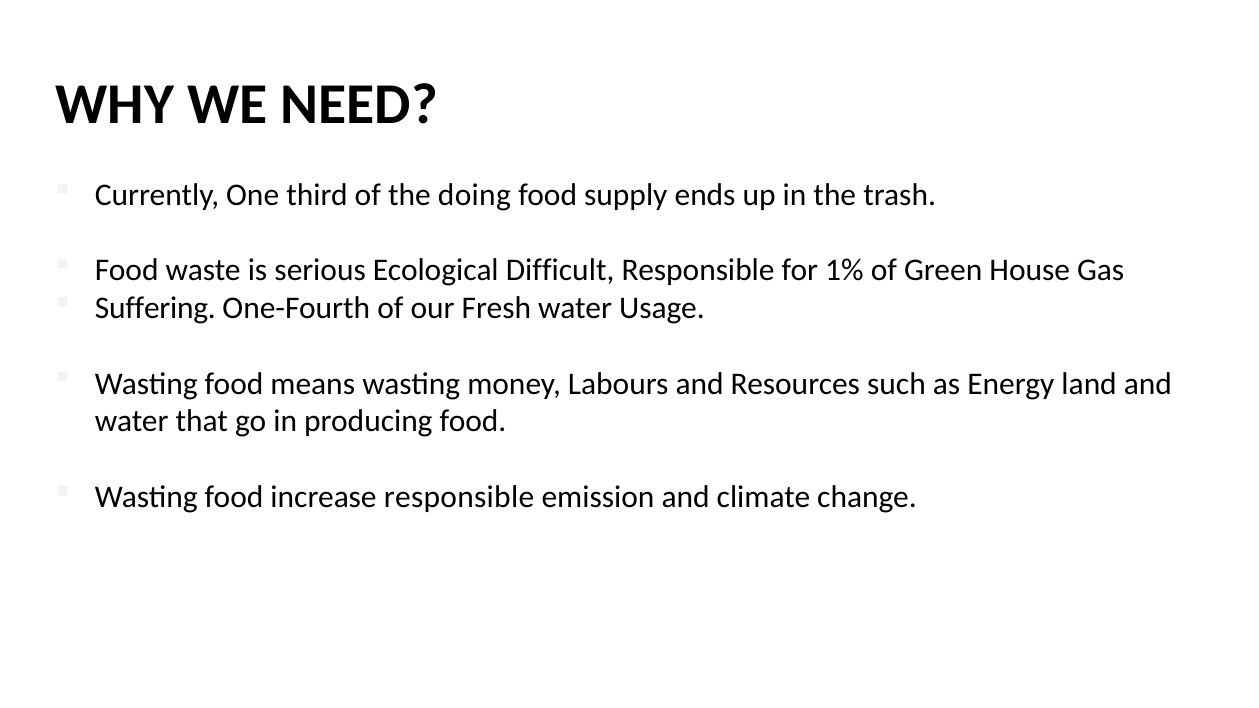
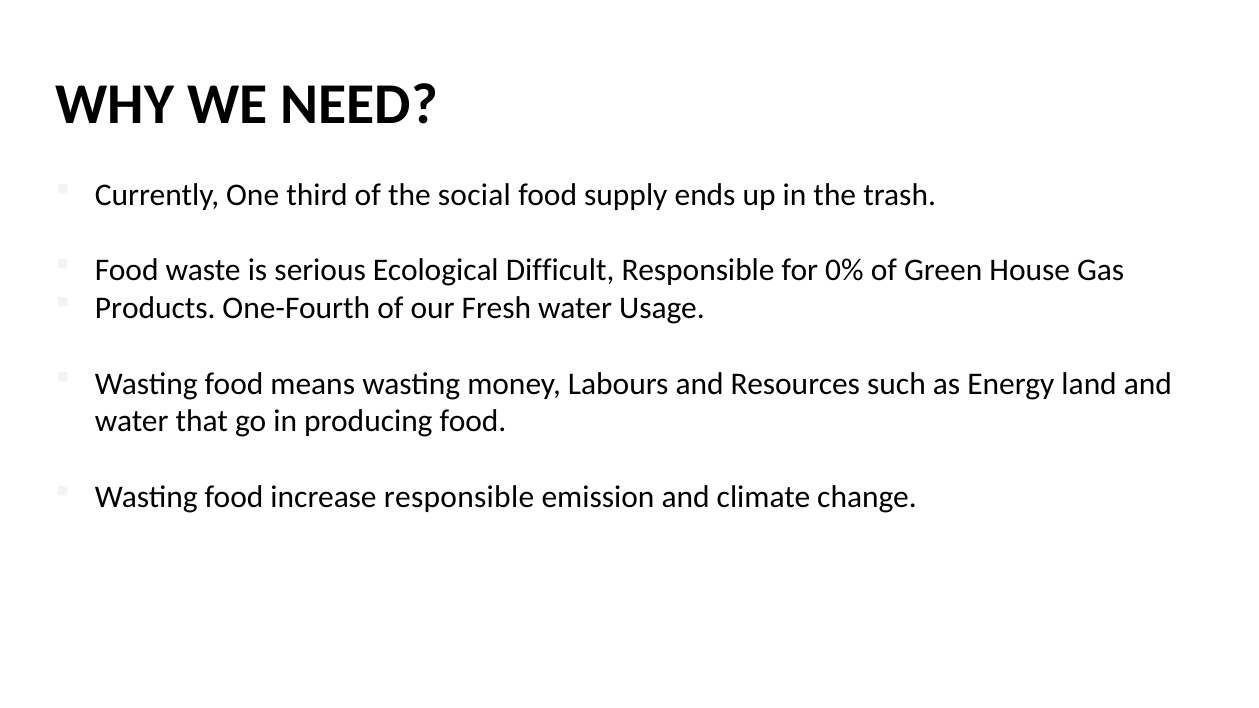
doing: doing -> social
1%: 1% -> 0%
Suffering: Suffering -> Products
